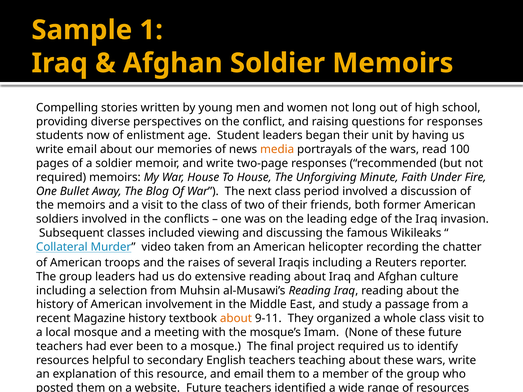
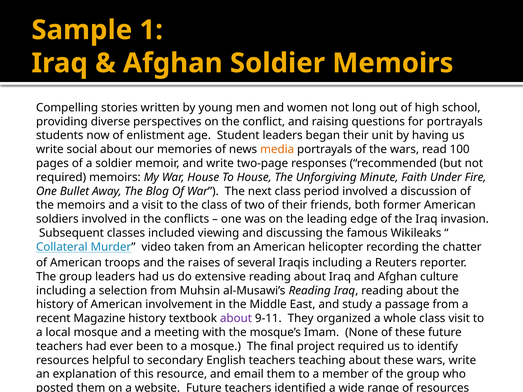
for responses: responses -> portrayals
write email: email -> social
about at (236, 319) colour: orange -> purple
